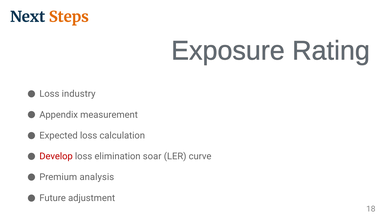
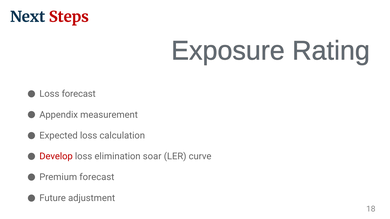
Steps colour: orange -> red
Loss industry: industry -> forecast
Premium analysis: analysis -> forecast
